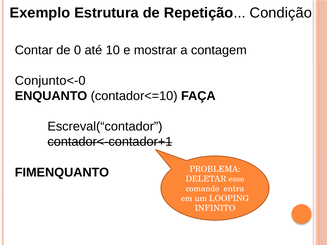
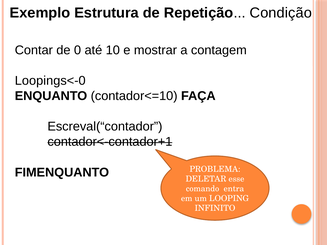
Conjunto<-0: Conjunto<-0 -> Loopings<-0
